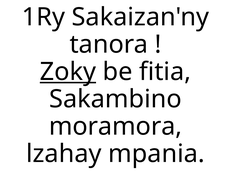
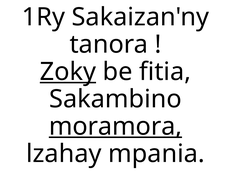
moramora underline: none -> present
